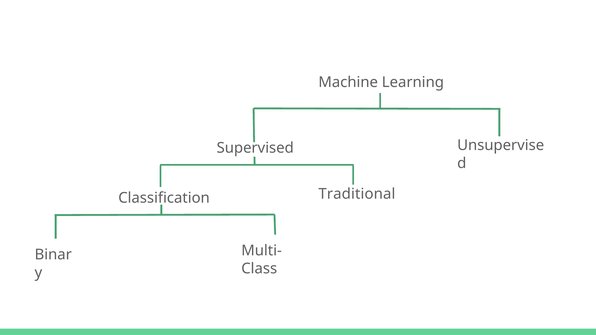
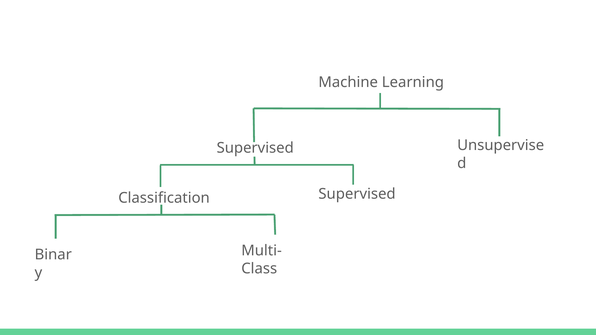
Classification Traditional: Traditional -> Supervised
